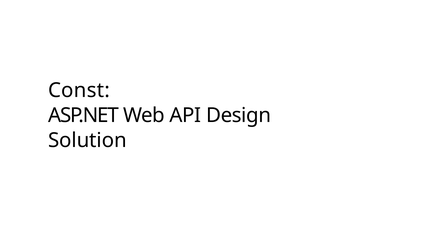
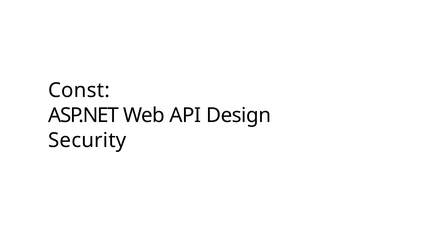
Solution: Solution -> Security
